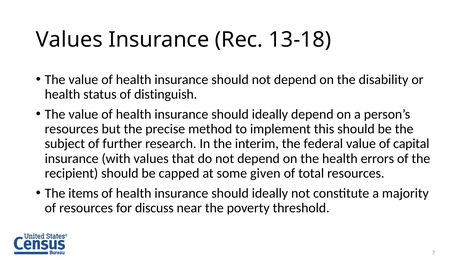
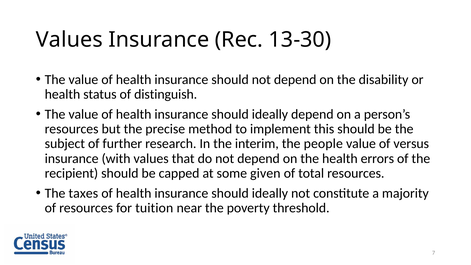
13-18: 13-18 -> 13-30
federal: federal -> people
capital: capital -> versus
items: items -> taxes
discuss: discuss -> tuition
